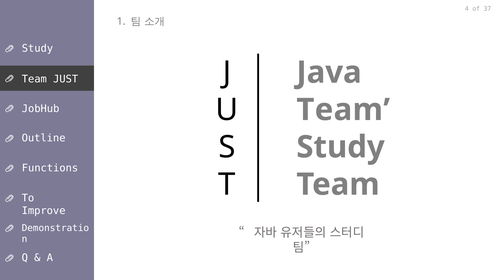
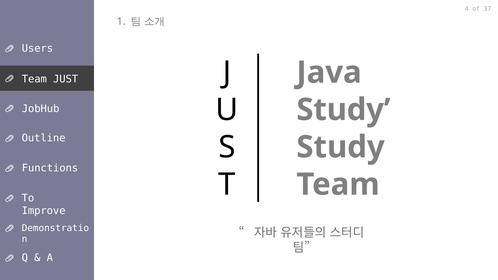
Study at (37, 48): Study -> Users
Team at (343, 110): Team -> Study
